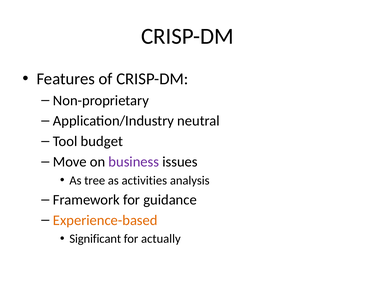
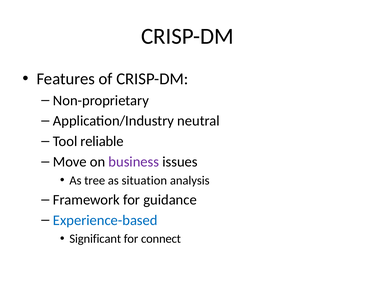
budget: budget -> reliable
activities: activities -> situation
Experience-based colour: orange -> blue
actually: actually -> connect
